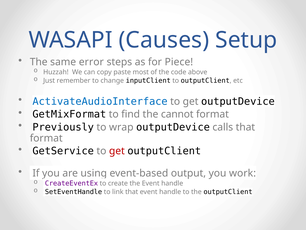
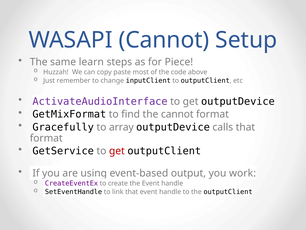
WASAPI Causes: Causes -> Cannot
error: error -> learn
ActivateAudioInterface colour: blue -> purple
Previously: Previously -> Gracefully
wrap: wrap -> array
